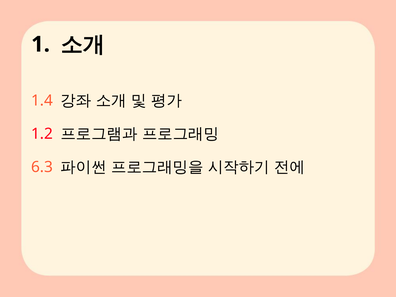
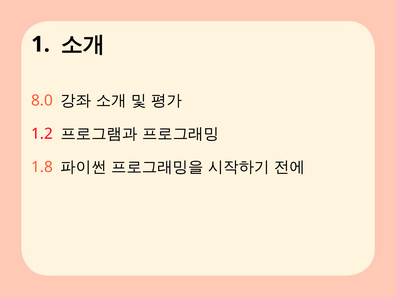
1.4: 1.4 -> 8.0
6.3: 6.3 -> 1.8
